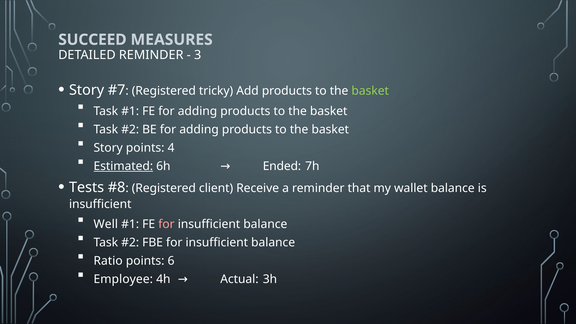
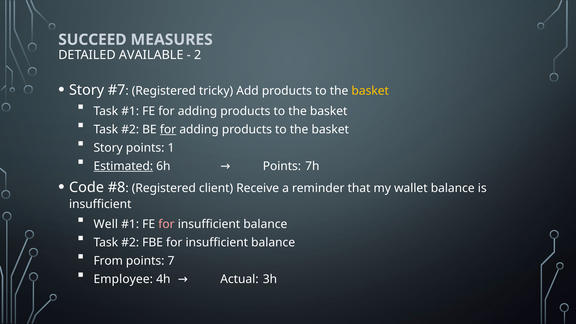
DETAILED REMINDER: REMINDER -> AVAILABLE
3: 3 -> 2
basket at (370, 91) colour: light green -> yellow
for at (168, 129) underline: none -> present
4: 4 -> 1
Ended at (282, 166): Ended -> Points
Tests: Tests -> Code
Ratio: Ratio -> From
6: 6 -> 7
